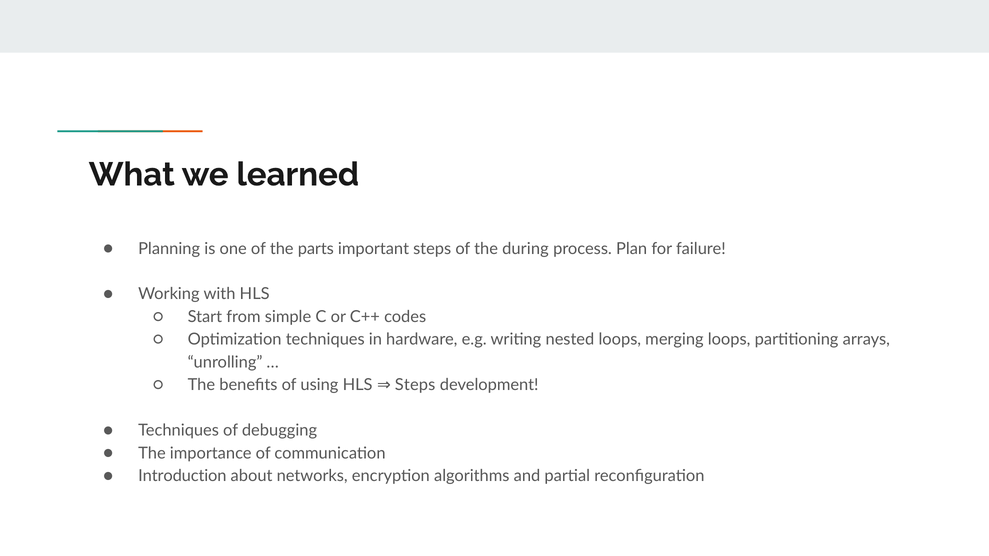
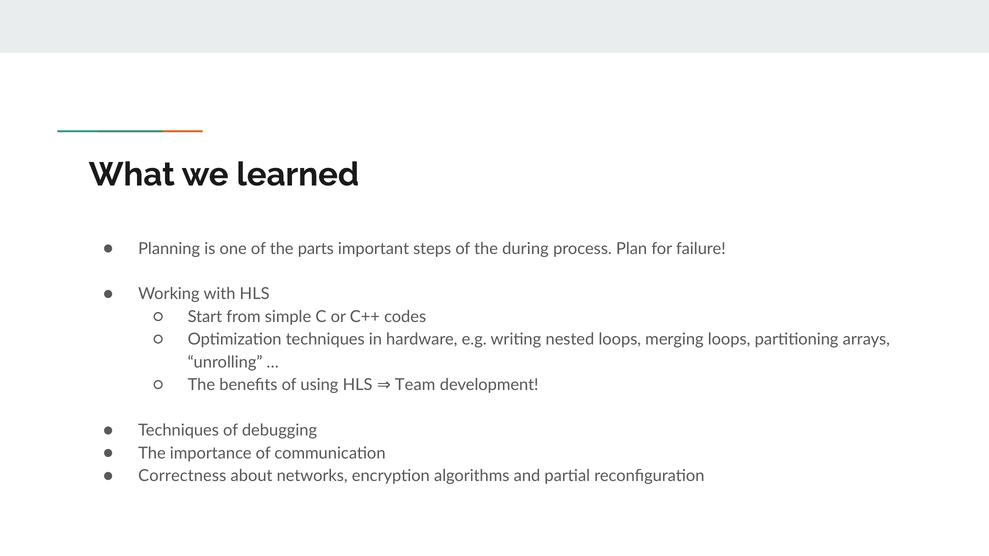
HLS Steps: Steps -> Team
Introduction: Introduction -> Correctness
